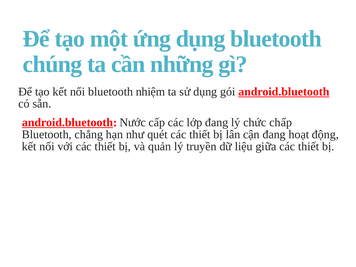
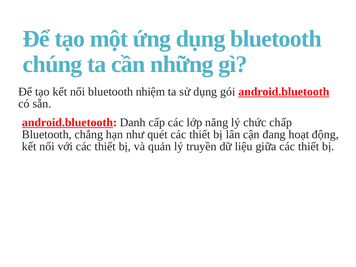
Nước: Nước -> Danh
lớp đang: đang -> năng
